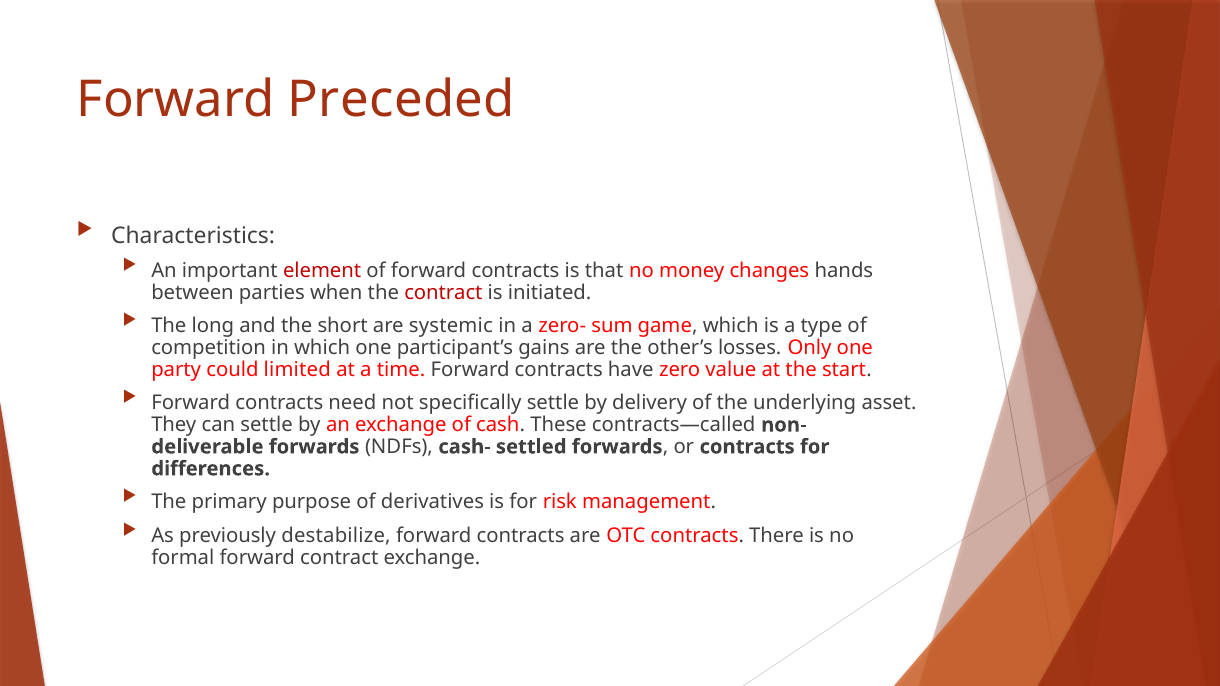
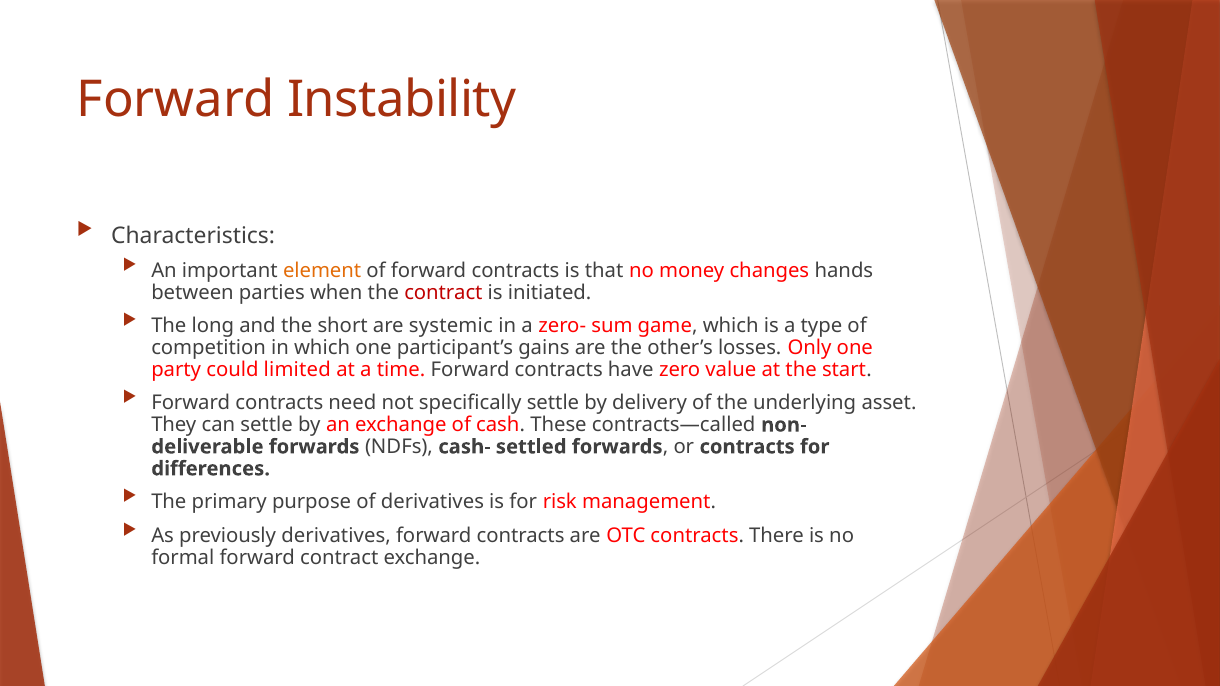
Preceded: Preceded -> Instability
element colour: red -> orange
previously destabilize: destabilize -> derivatives
